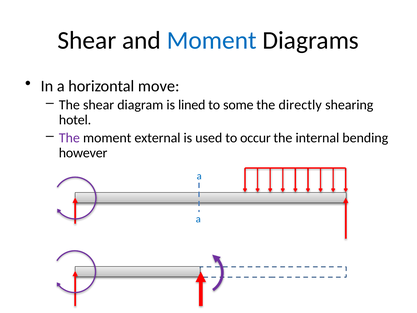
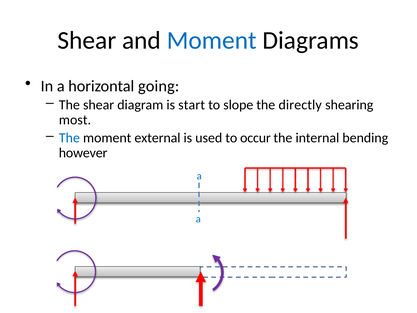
move: move -> going
lined: lined -> start
some: some -> slope
hotel: hotel -> most
The at (69, 138) colour: purple -> blue
